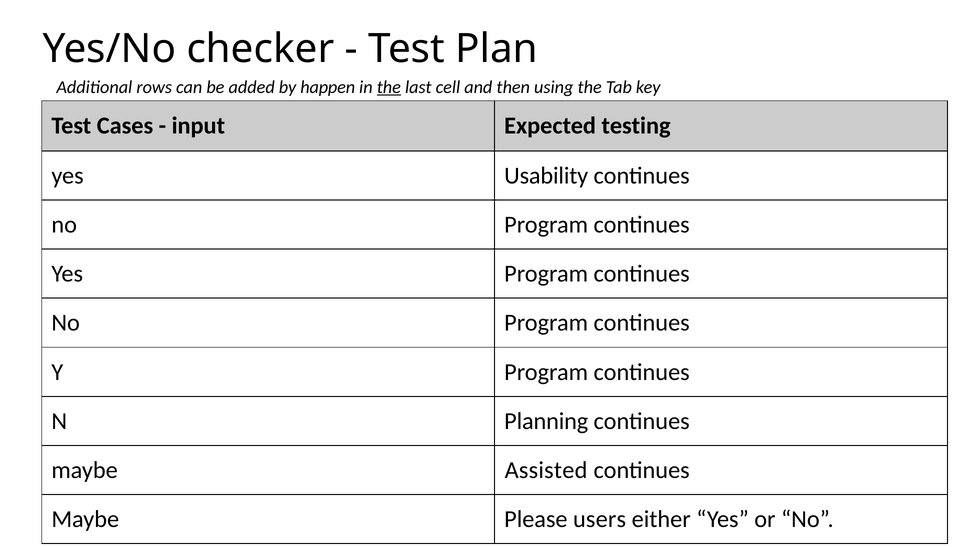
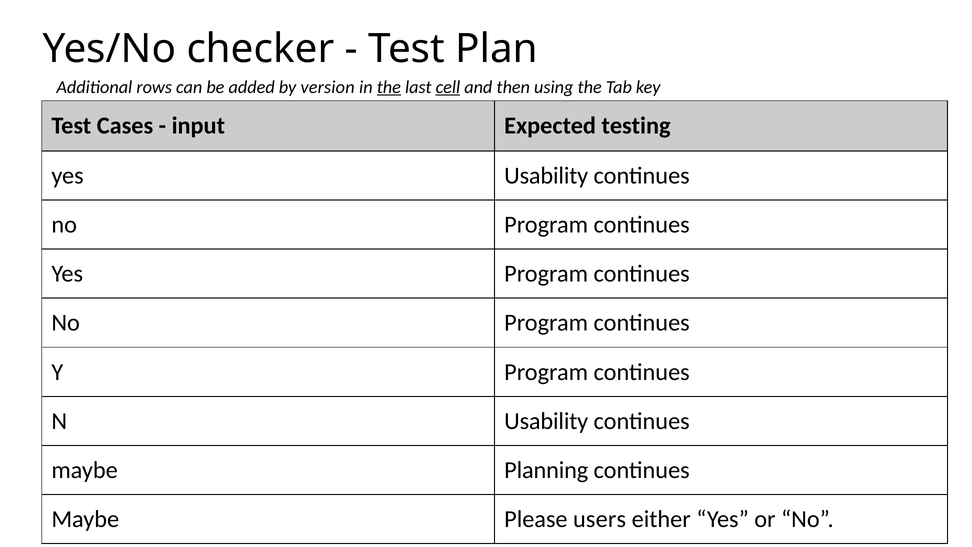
happen: happen -> version
cell underline: none -> present
N Planning: Planning -> Usability
Assisted: Assisted -> Planning
